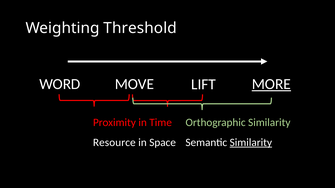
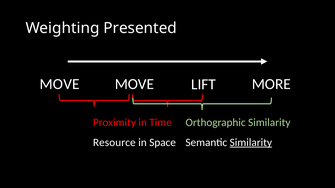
Threshold: Threshold -> Presented
WORD at (60, 84): WORD -> MOVE
MORE underline: present -> none
